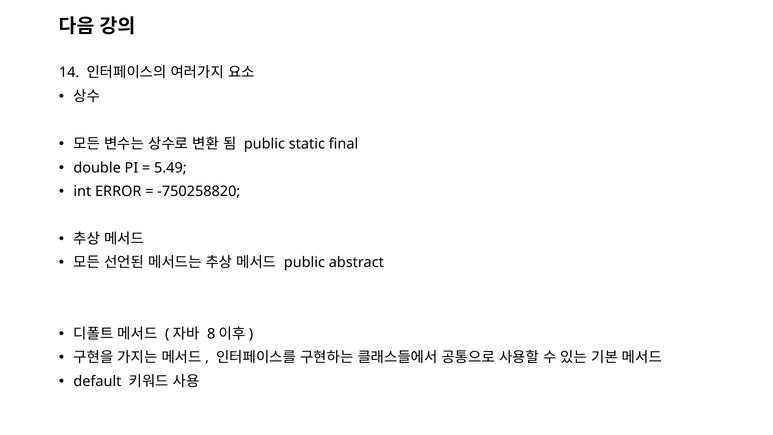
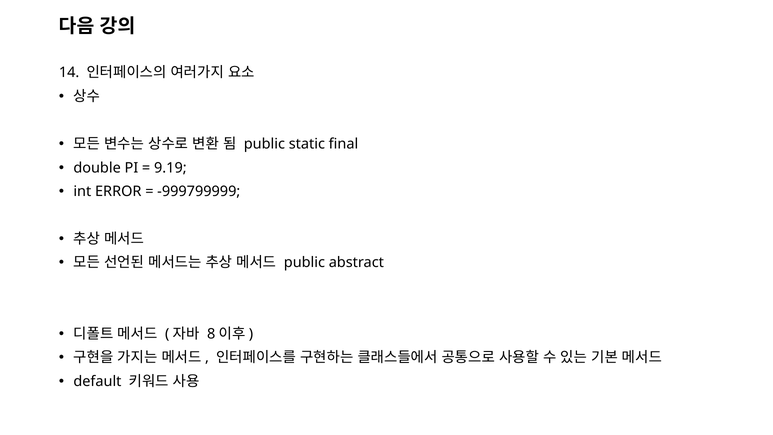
5.49: 5.49 -> 9.19
-750258820: -750258820 -> -999799999
